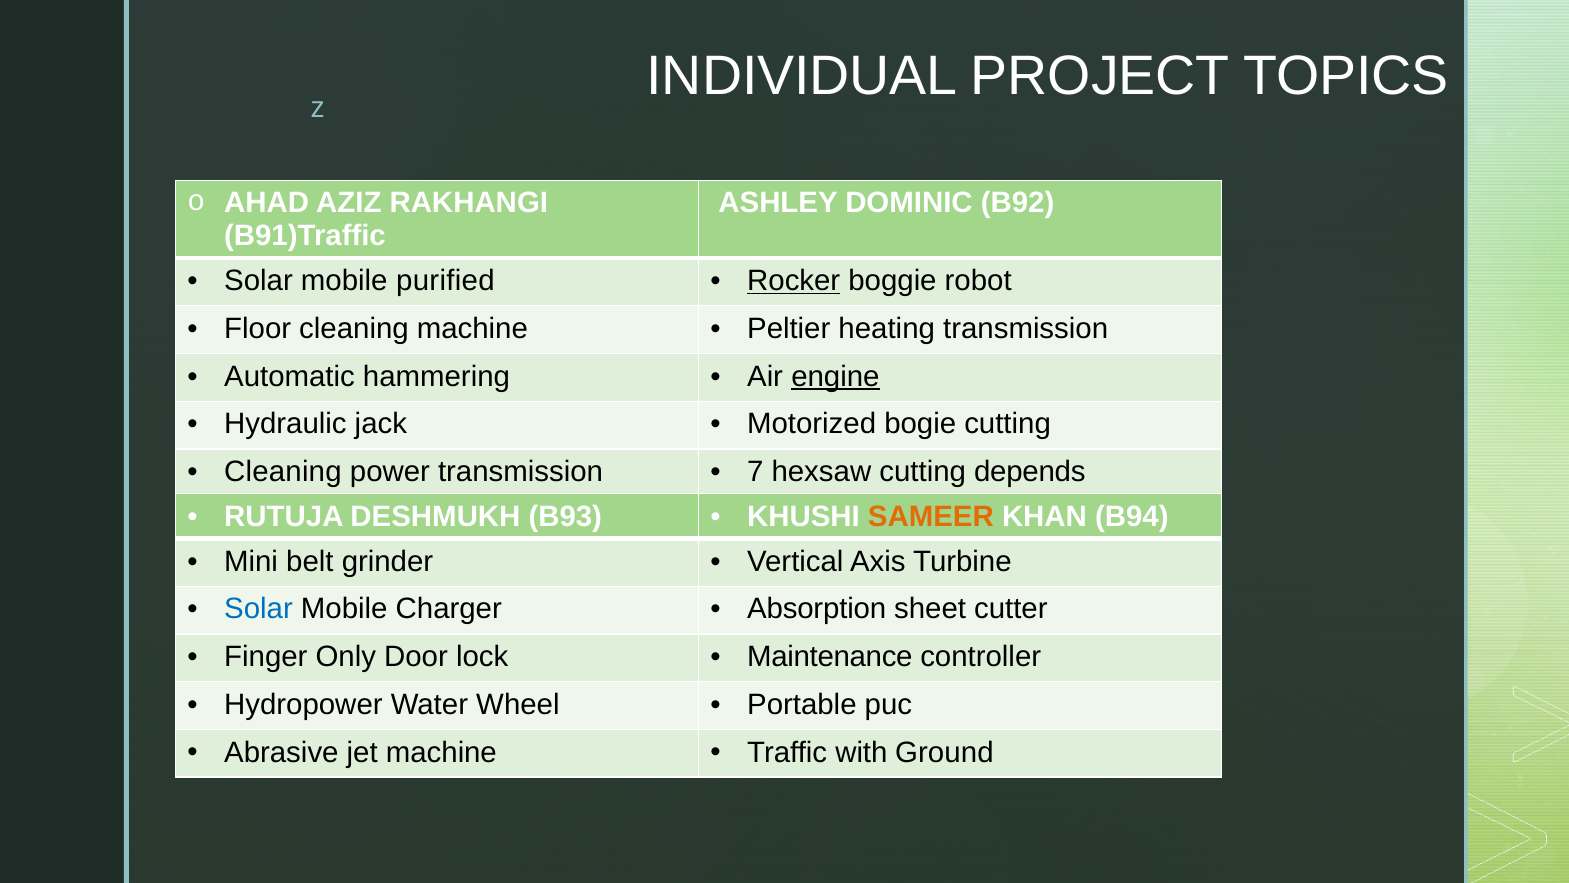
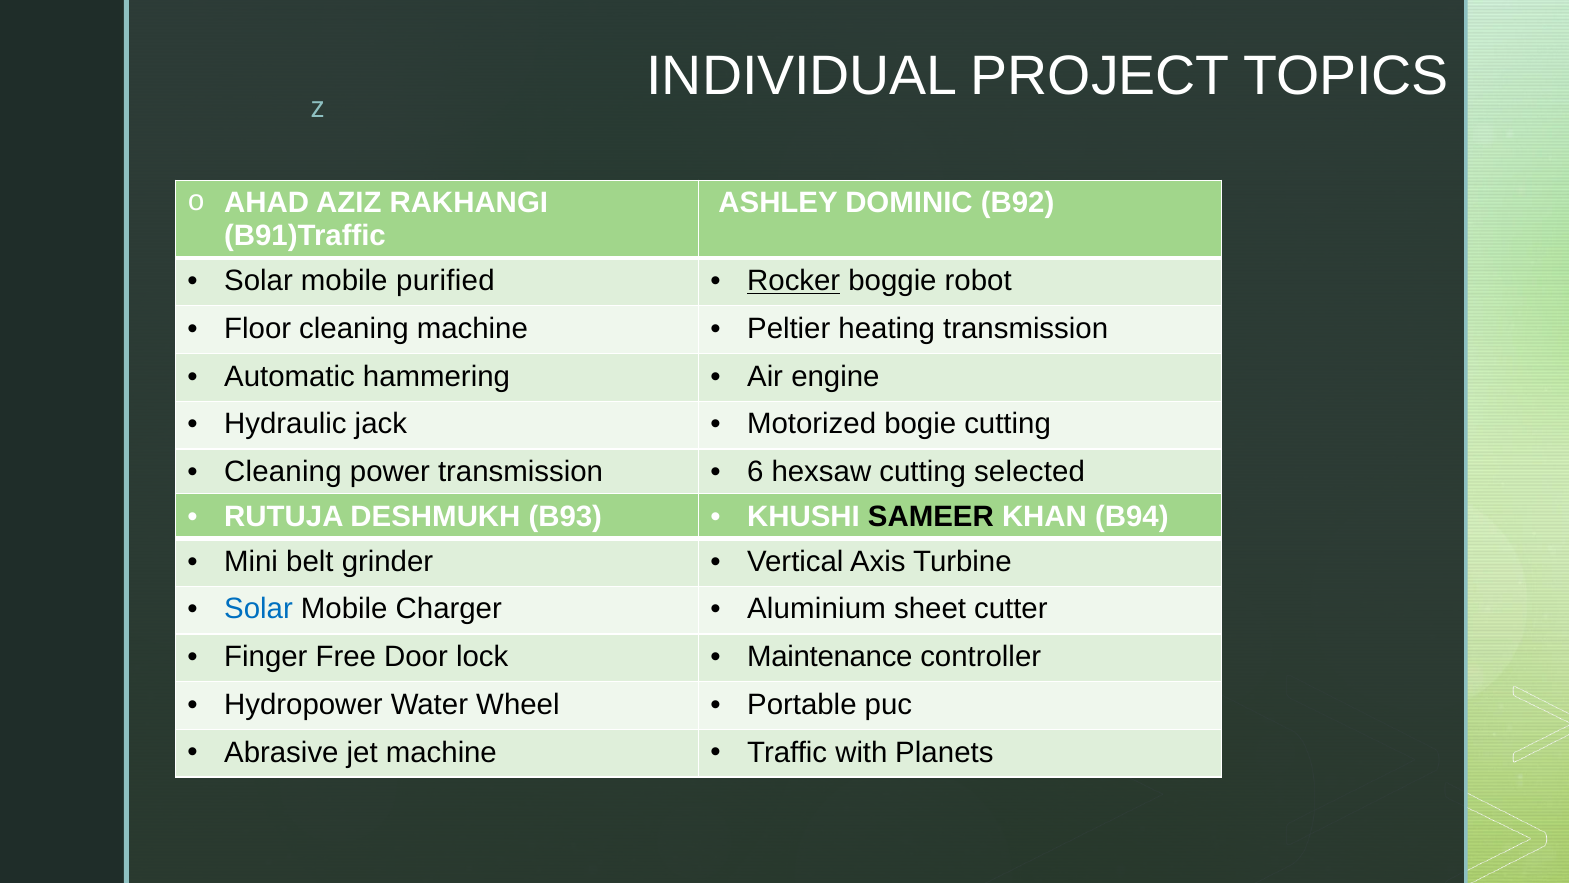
engine underline: present -> none
7: 7 -> 6
depends: depends -> selected
SAMEER colour: orange -> black
Absorption: Absorption -> Aluminium
Only: Only -> Free
Ground: Ground -> Planets
